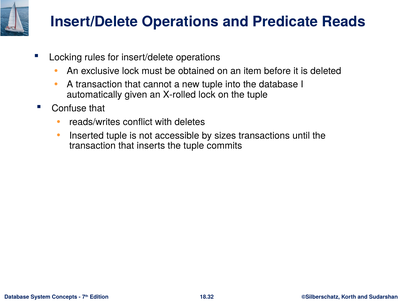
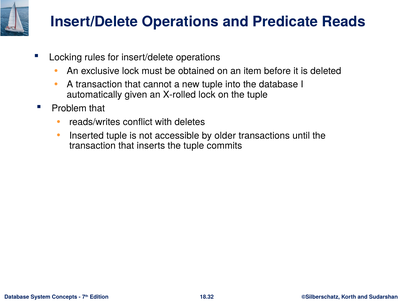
Confuse: Confuse -> Problem
sizes: sizes -> older
